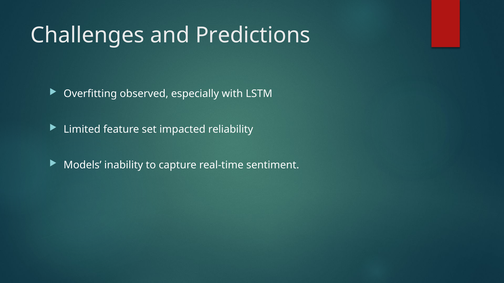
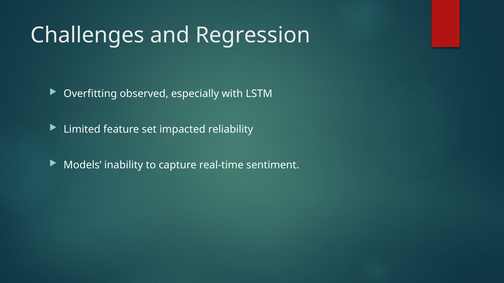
Predictions: Predictions -> Regression
